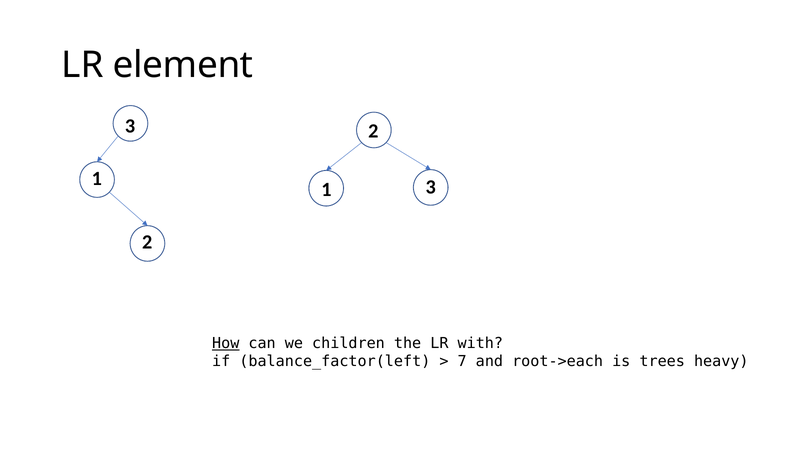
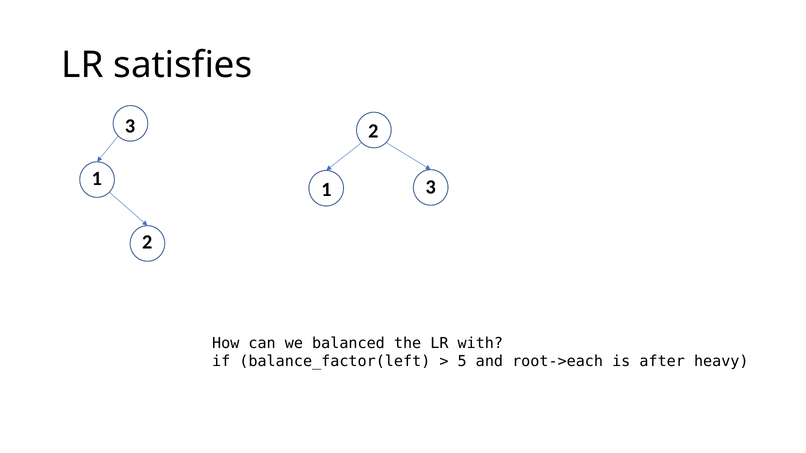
element: element -> satisfies
How underline: present -> none
children: children -> balanced
7: 7 -> 5
trees: trees -> after
